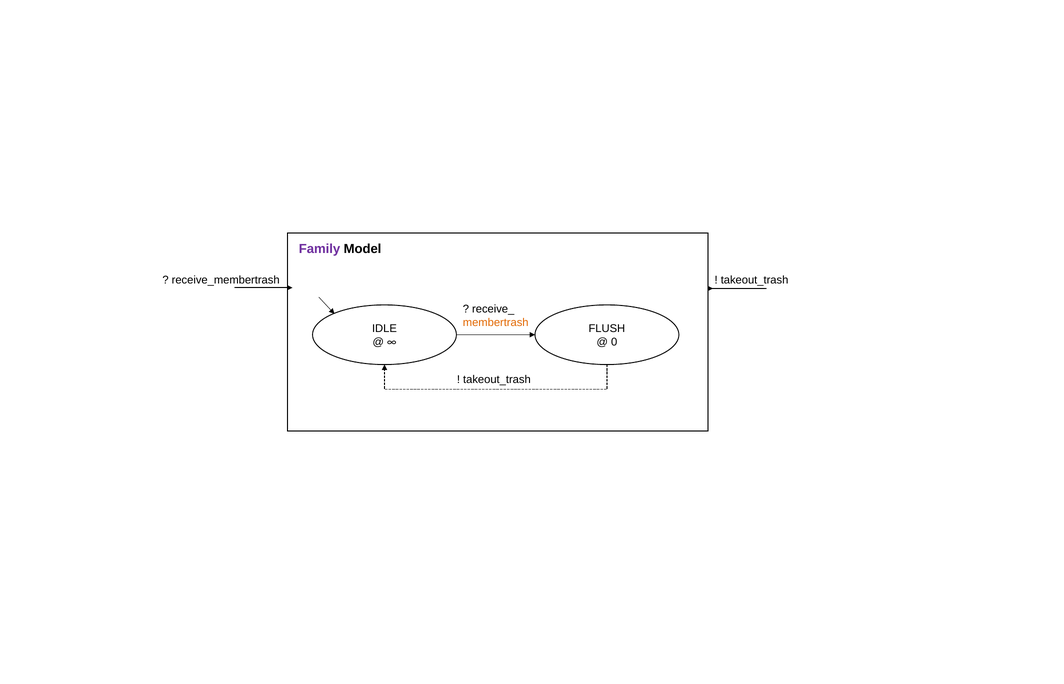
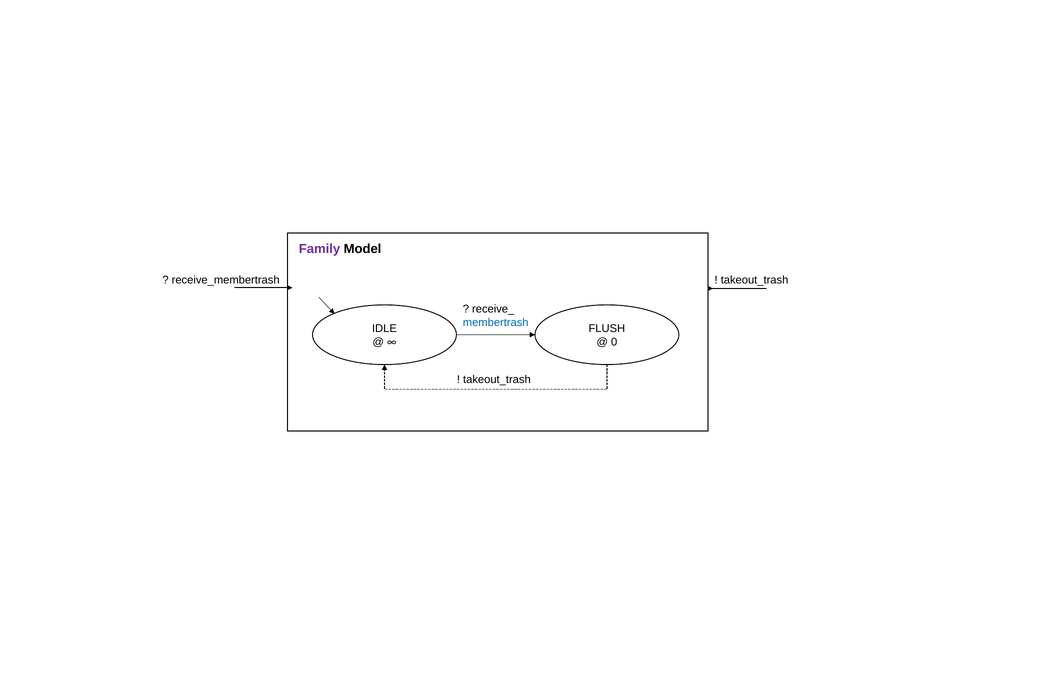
membertrash colour: orange -> blue
